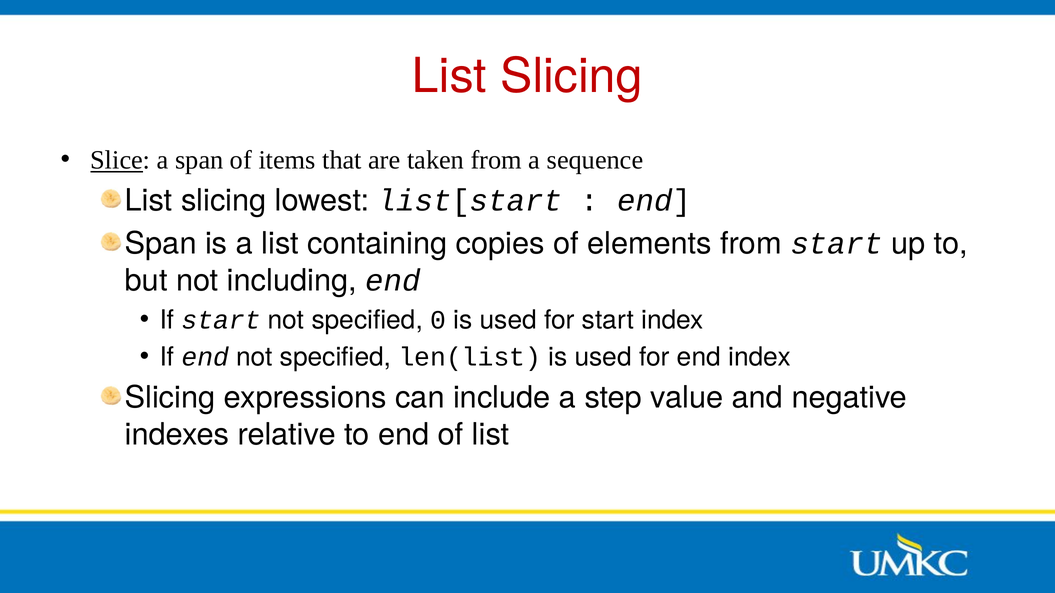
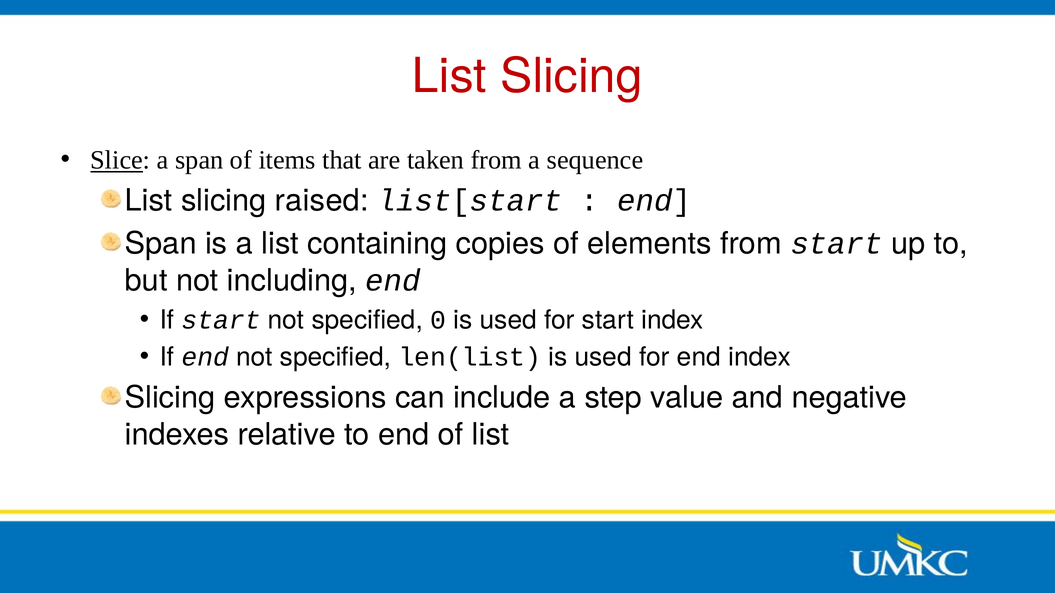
lowest: lowest -> raised
